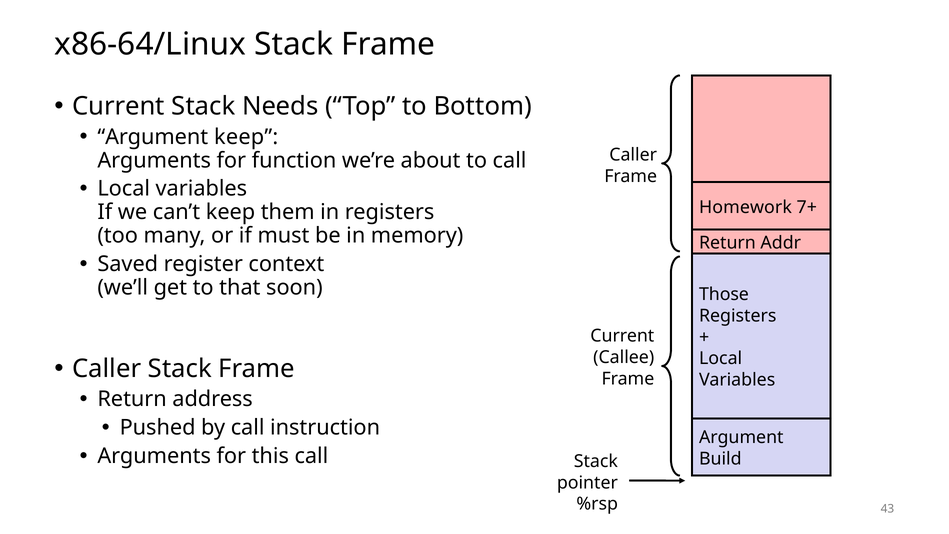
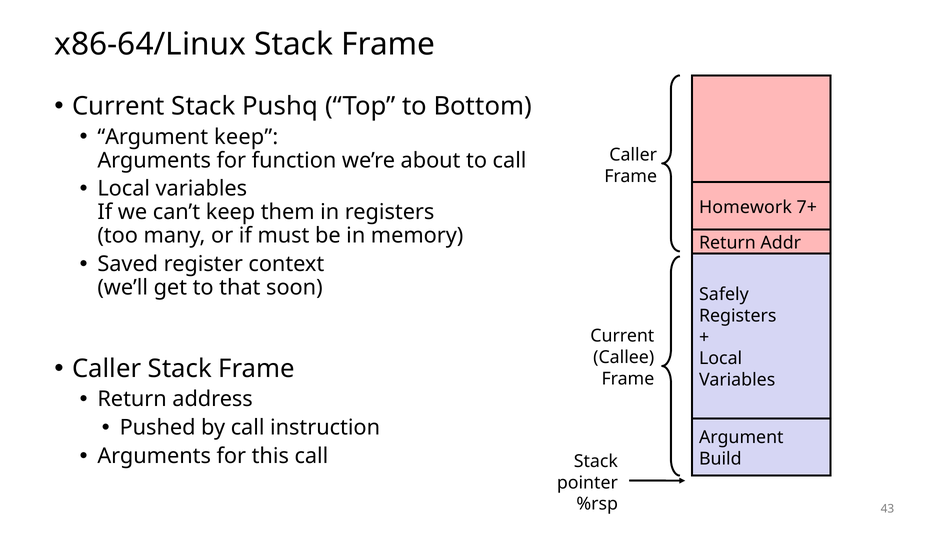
Needs: Needs -> Pushq
Those: Those -> Safely
